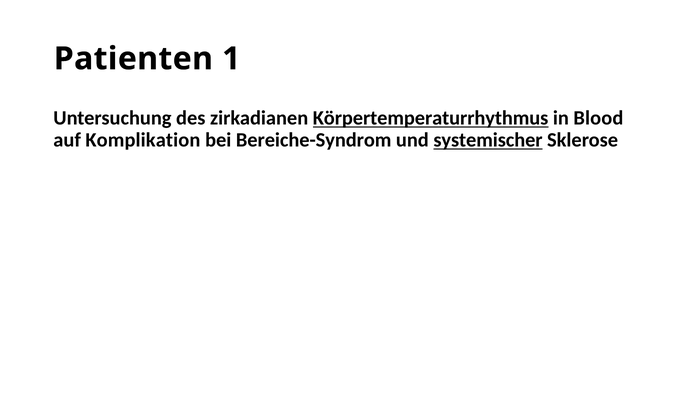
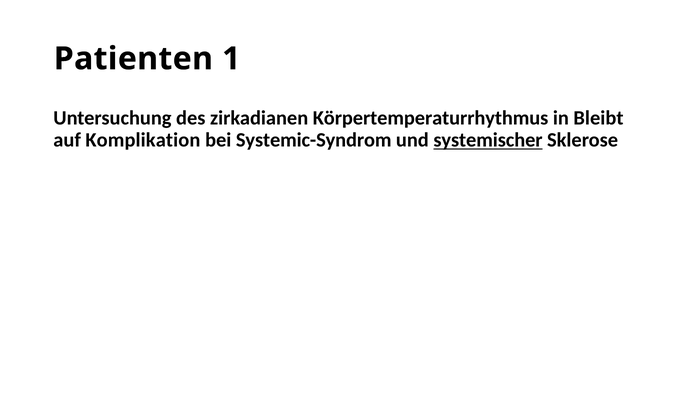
Körpertemperaturrhythmus underline: present -> none
Blood: Blood -> Bleibt
Bereiche-Syndrom: Bereiche-Syndrom -> Systemic-Syndrom
